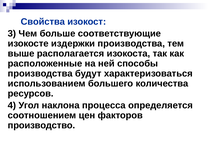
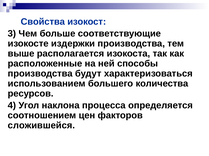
производство: производство -> сложившейся
